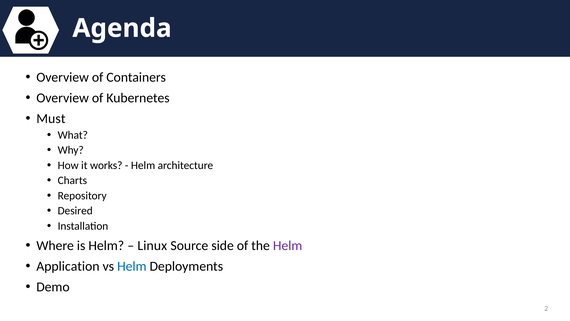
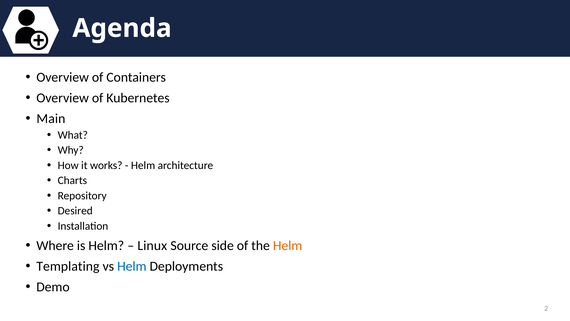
Must: Must -> Main
Helm at (288, 245) colour: purple -> orange
Application: Application -> Templating
